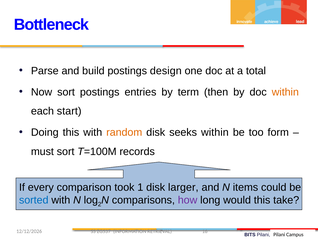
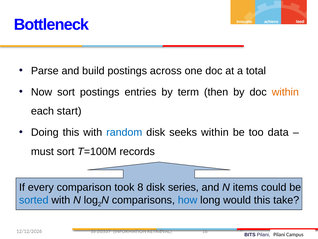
design: design -> across
random colour: orange -> blue
form: form -> data
1: 1 -> 8
larger: larger -> series
how colour: purple -> blue
